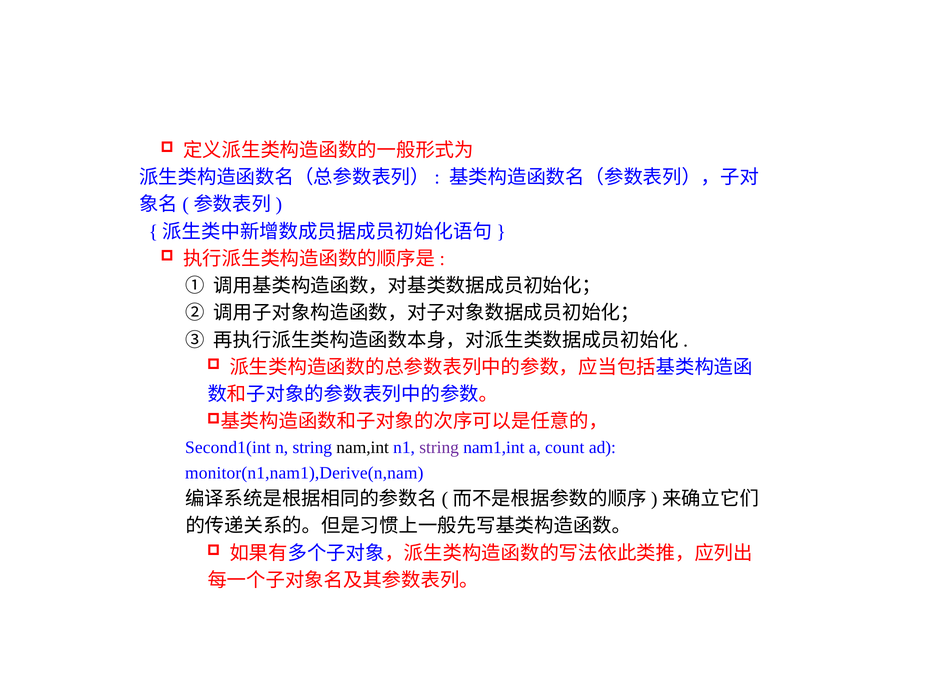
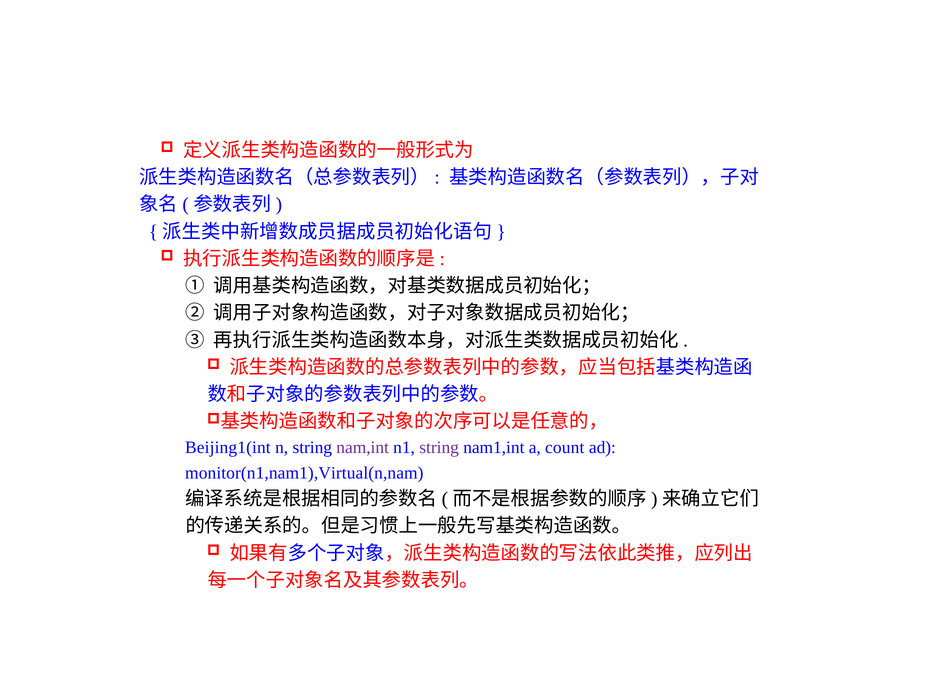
Second1(int: Second1(int -> Beijing1(int
nam,int colour: black -> purple
monitor(n1,nam1),Derive(n,nam: monitor(n1,nam1),Derive(n,nam -> monitor(n1,nam1),Virtual(n,nam
